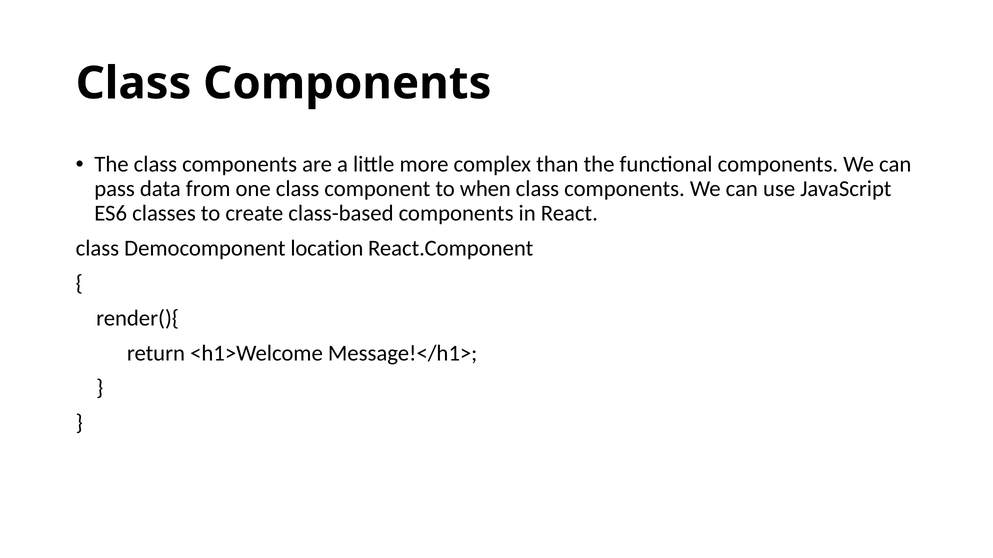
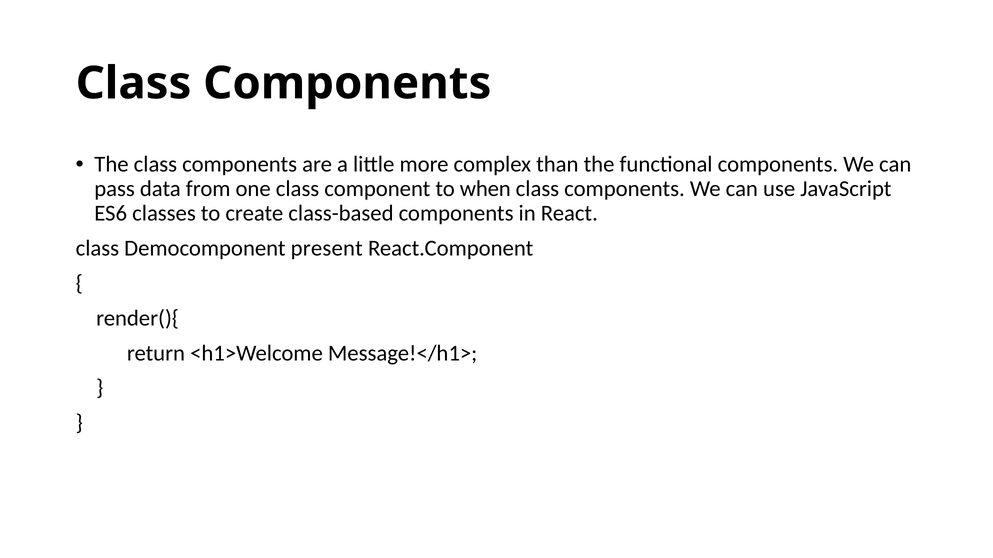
location: location -> present
